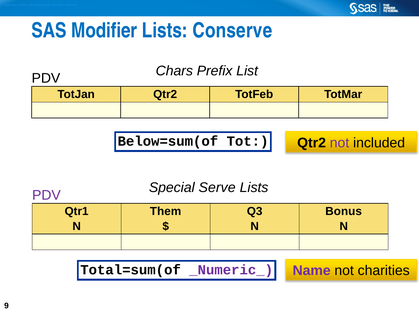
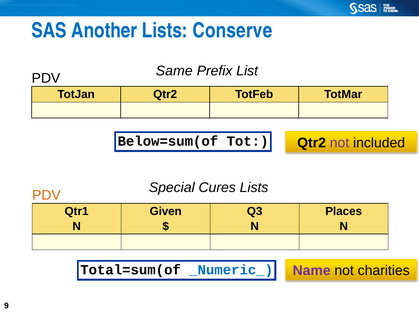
Modifier: Modifier -> Another
Chars: Chars -> Same
Serve: Serve -> Cures
PDV at (46, 195) colour: purple -> orange
Them: Them -> Given
Bonus: Bonus -> Places
_Numeric_ colour: purple -> blue
